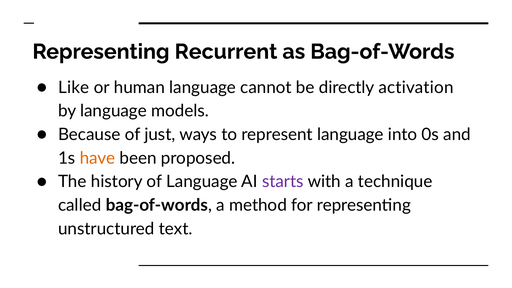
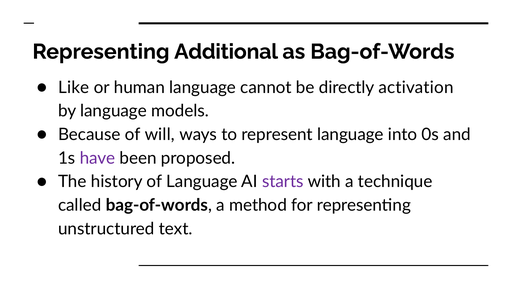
Recurrent: Recurrent -> Additional
just: just -> will
have colour: orange -> purple
